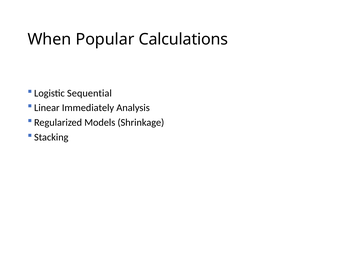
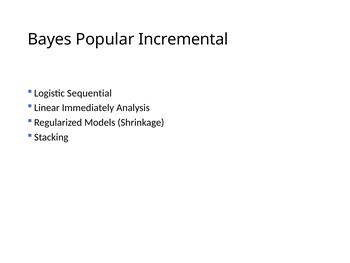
When: When -> Bayes
Calculations: Calculations -> Incremental
